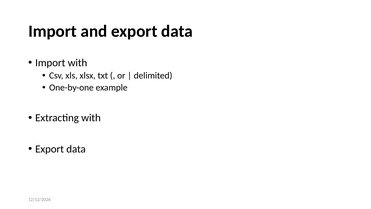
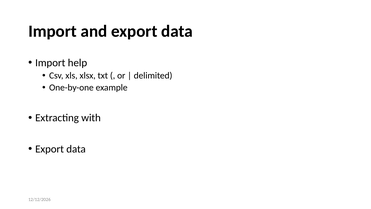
Import with: with -> help
